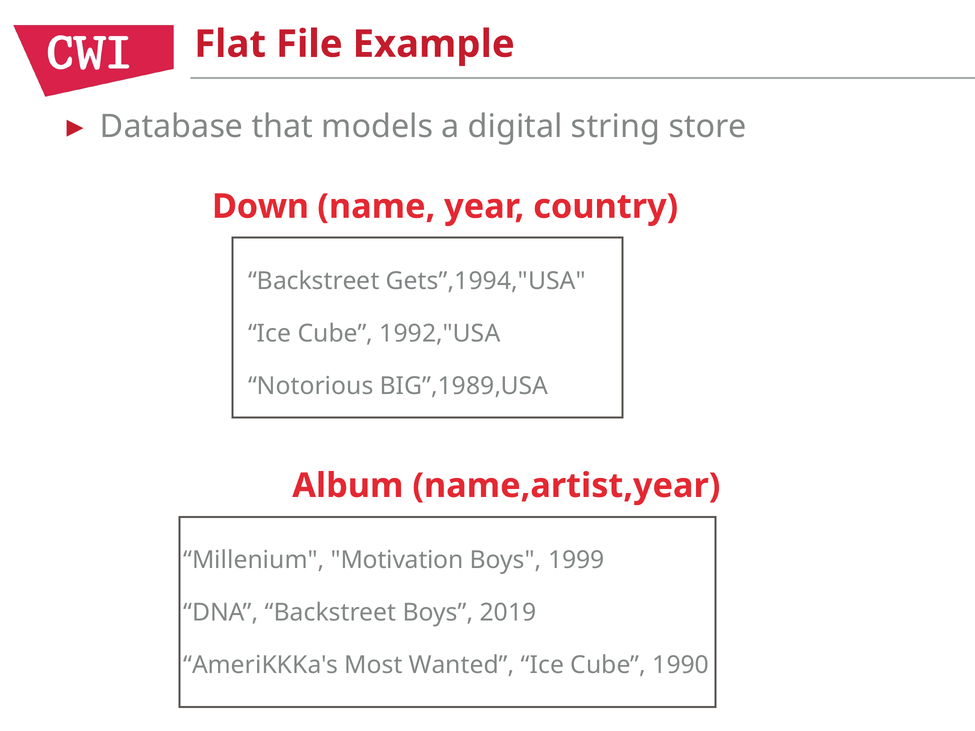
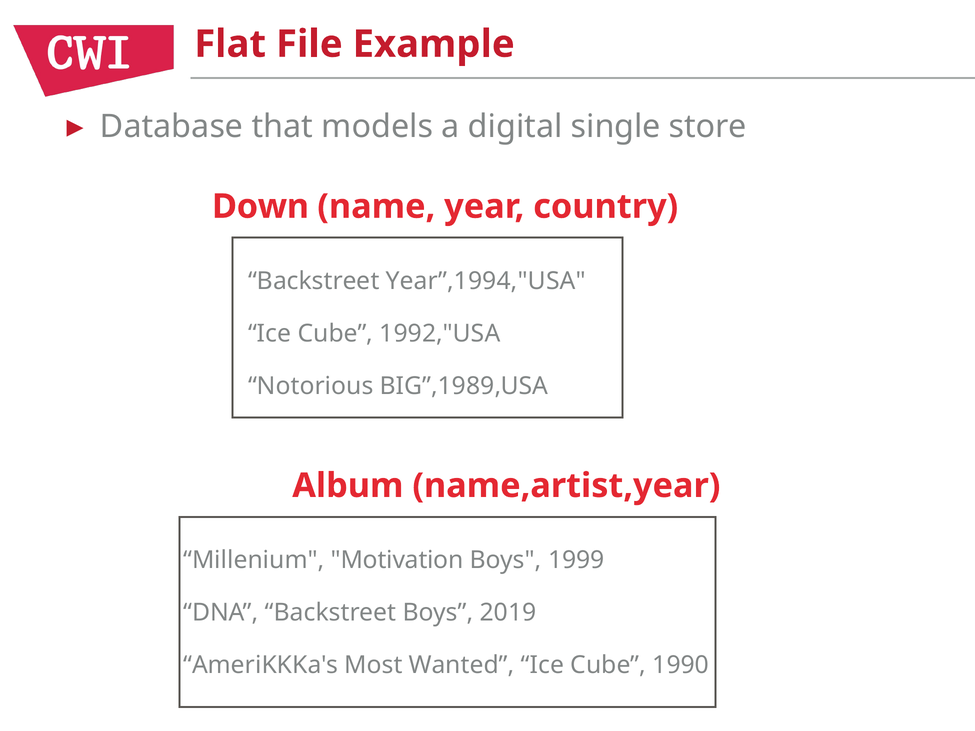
string: string -> single
Gets”,1994,"USA: Gets”,1994,"USA -> Year”,1994,"USA
